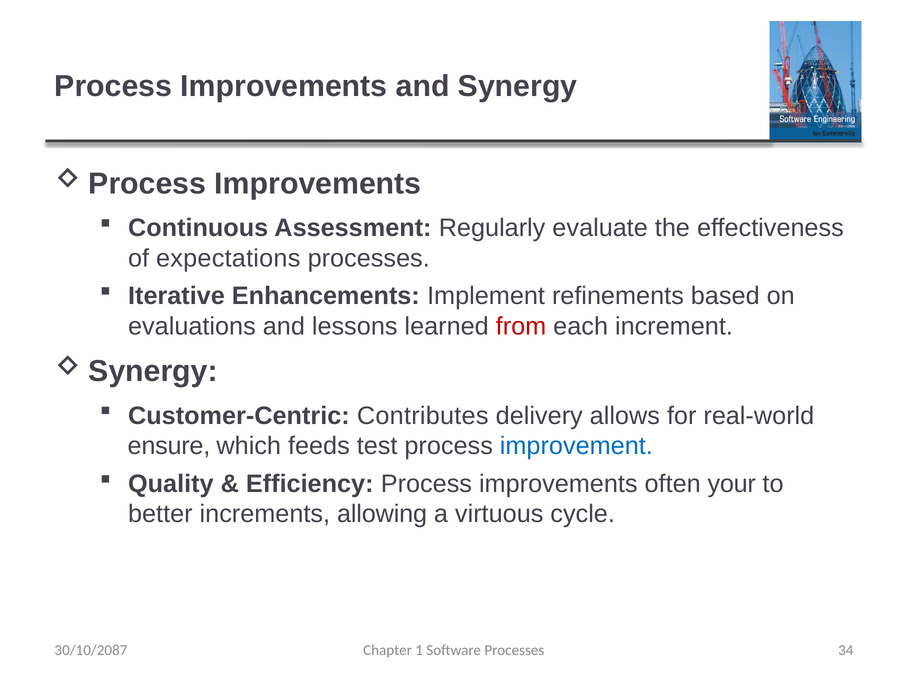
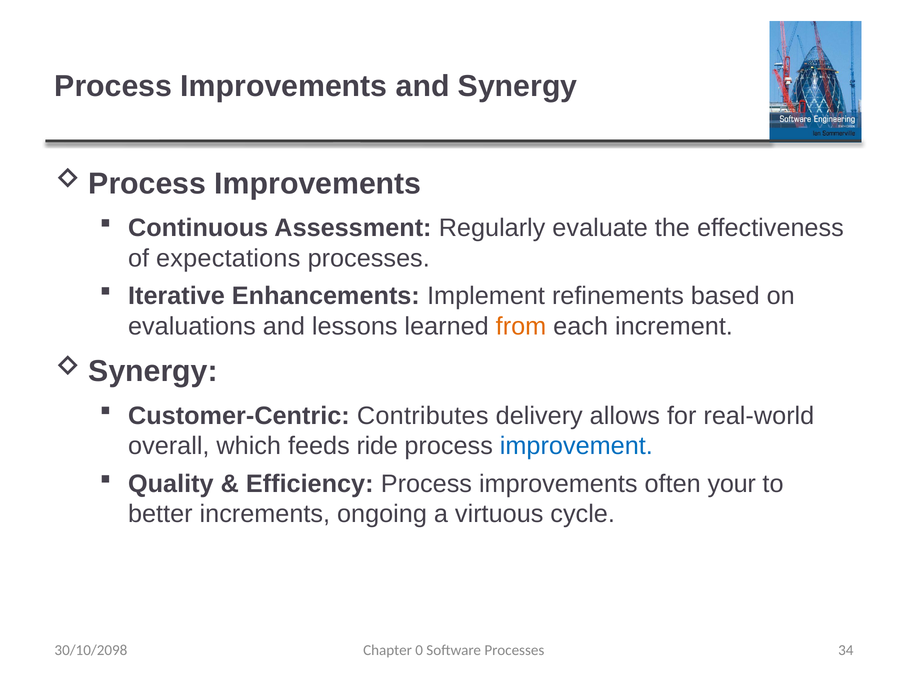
from colour: red -> orange
ensure: ensure -> overall
test: test -> ride
allowing: allowing -> ongoing
30/10/2087: 30/10/2087 -> 30/10/2098
1: 1 -> 0
